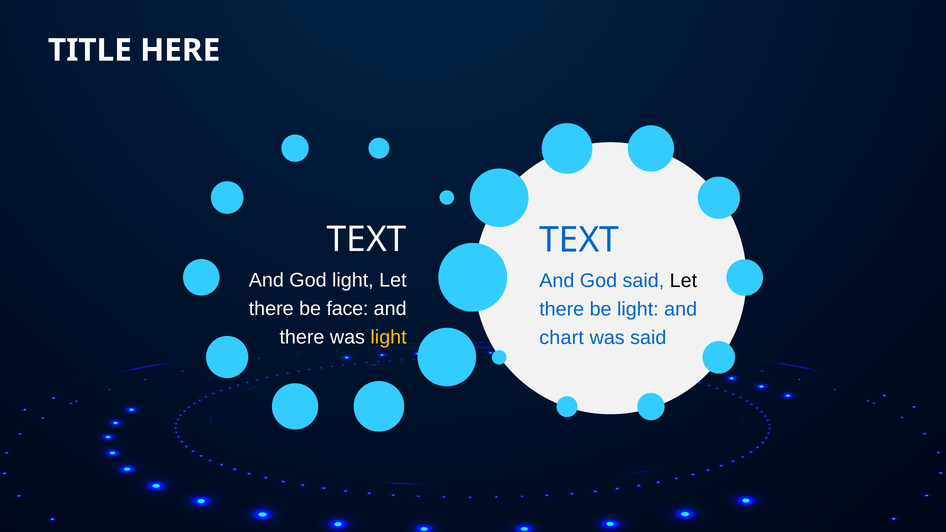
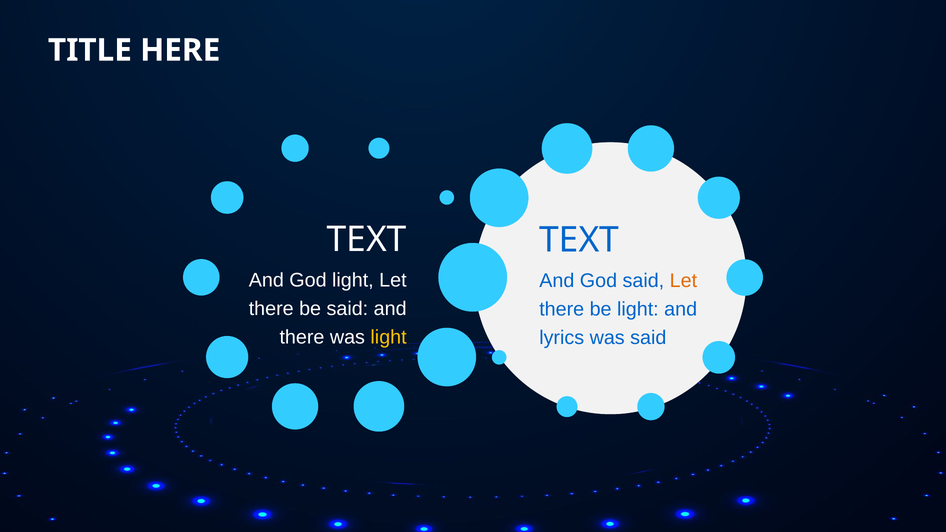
Let at (683, 281) colour: black -> orange
be face: face -> said
chart: chart -> lyrics
